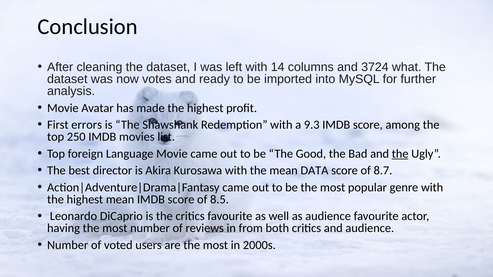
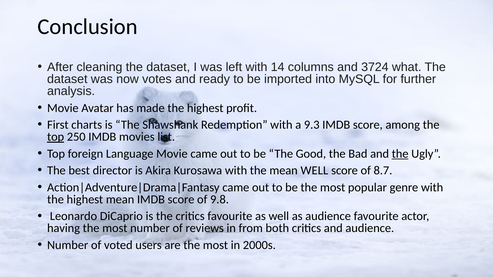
errors: errors -> charts
top at (56, 137) underline: none -> present
mean DATA: DATA -> WELL
8.5: 8.5 -> 9.8
